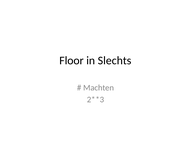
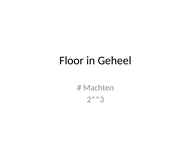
Slechts: Slechts -> Geheel
